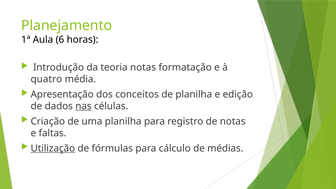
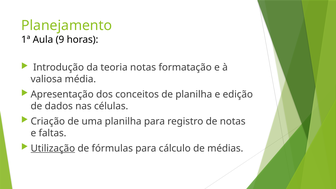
6: 6 -> 9
quatro: quatro -> valiosa
nas underline: present -> none
